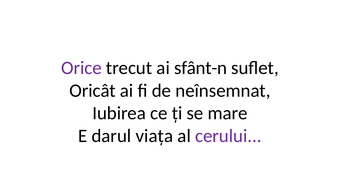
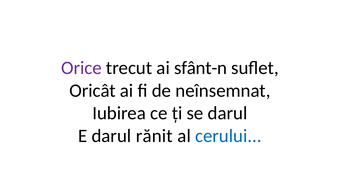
se mare: mare -> darul
viața: viața -> rănit
cerului colour: purple -> blue
